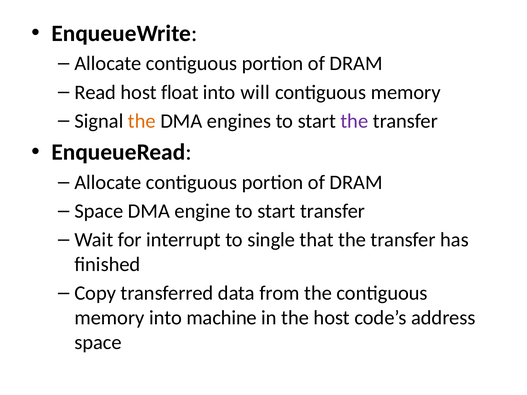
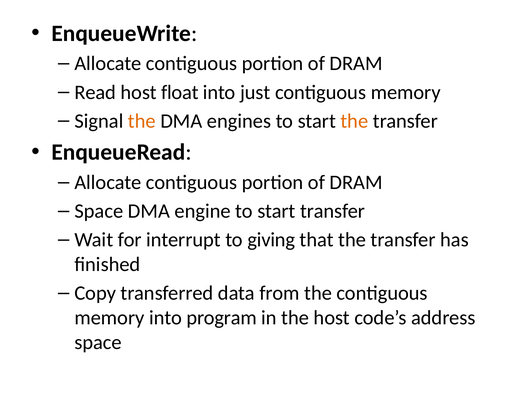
will: will -> just
the at (354, 121) colour: purple -> orange
single: single -> giving
machine: machine -> program
